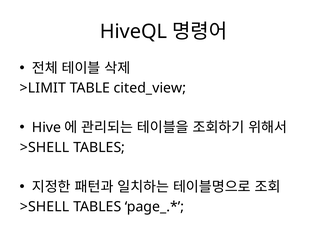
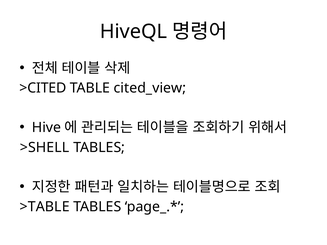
>LIMIT: >LIMIT -> >CITED
>SHELL at (45, 207): >SHELL -> >TABLE
